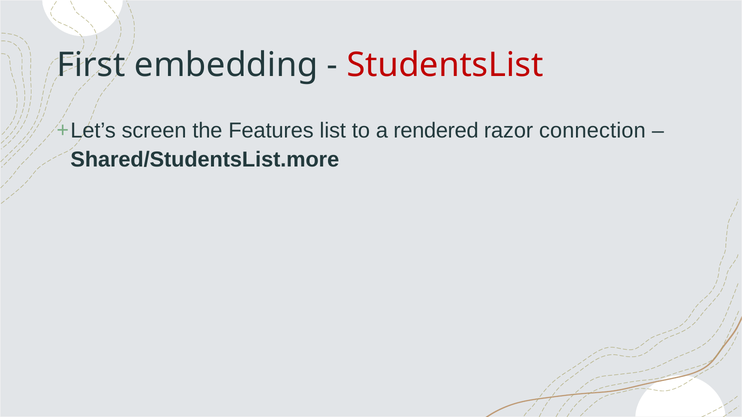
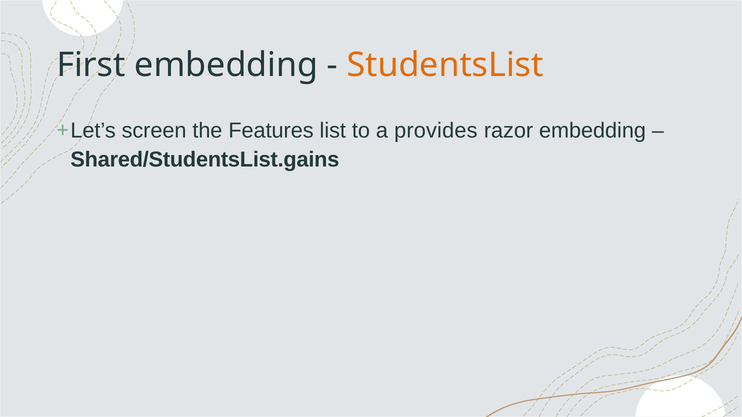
StudentsList colour: red -> orange
rendered: rendered -> provides
razor connection: connection -> embedding
Shared/StudentsList.more: Shared/StudentsList.more -> Shared/StudentsList.gains
